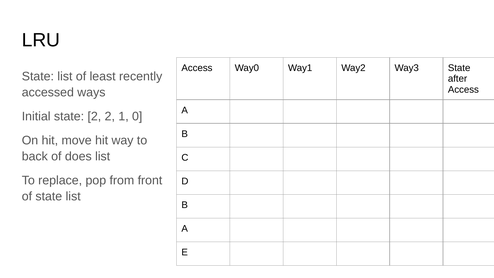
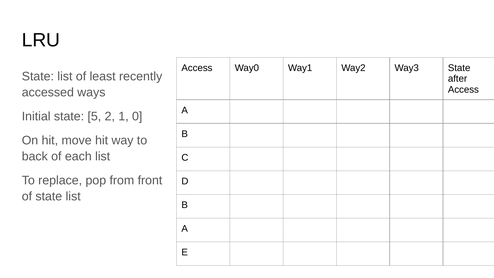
state 2: 2 -> 5
does: does -> each
